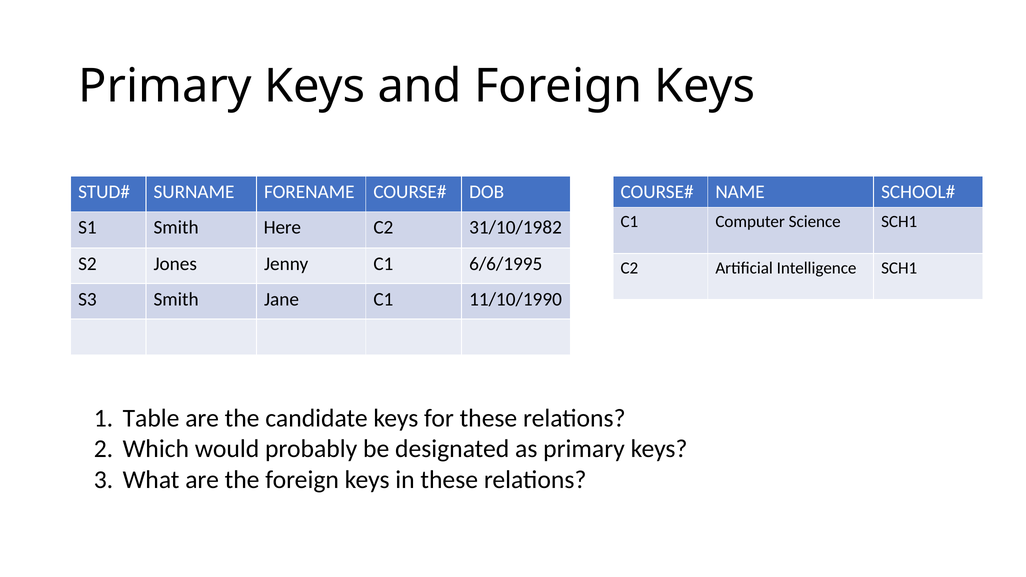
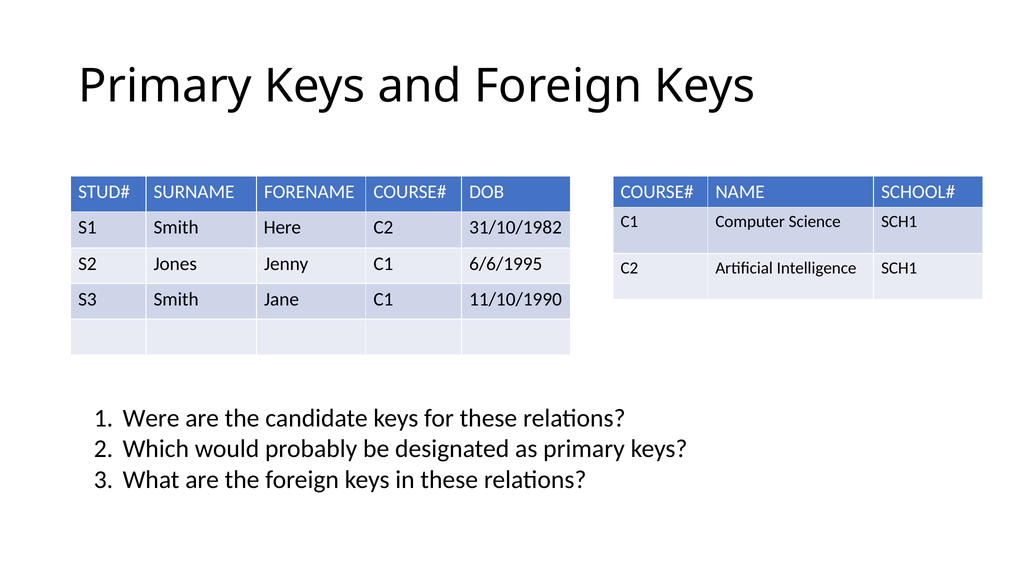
Table: Table -> Were
